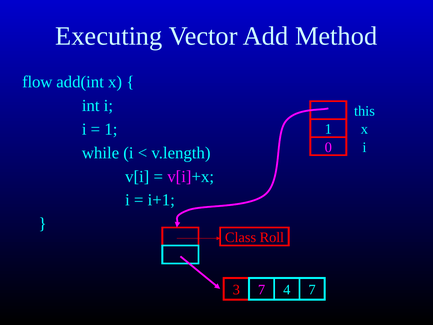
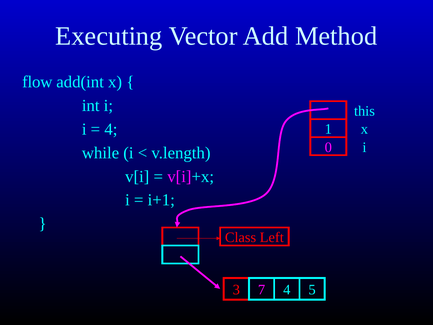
1 at (111, 129): 1 -> 4
Roll: Roll -> Left
4 7: 7 -> 5
